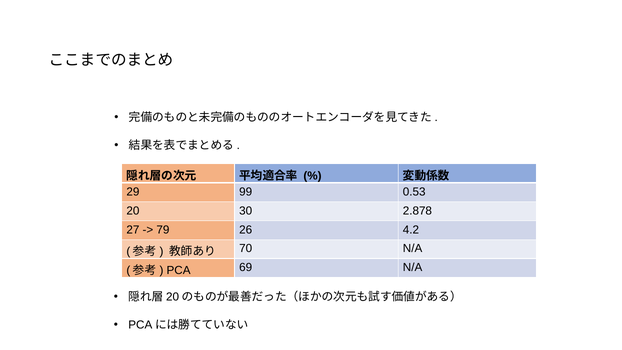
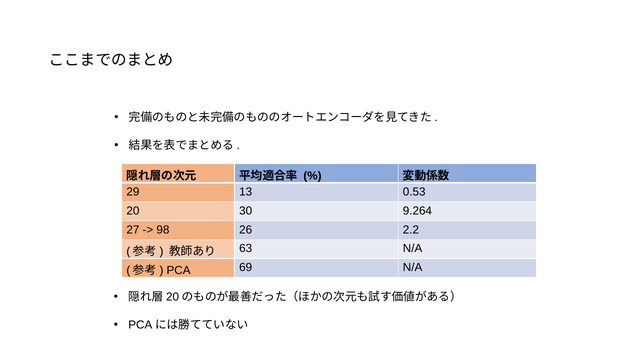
99: 99 -> 13
2.878: 2.878 -> 9.264
79: 79 -> 98
4.2: 4.2 -> 2.2
70: 70 -> 63
